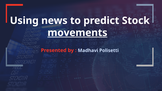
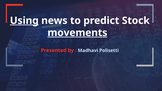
Using underline: none -> present
